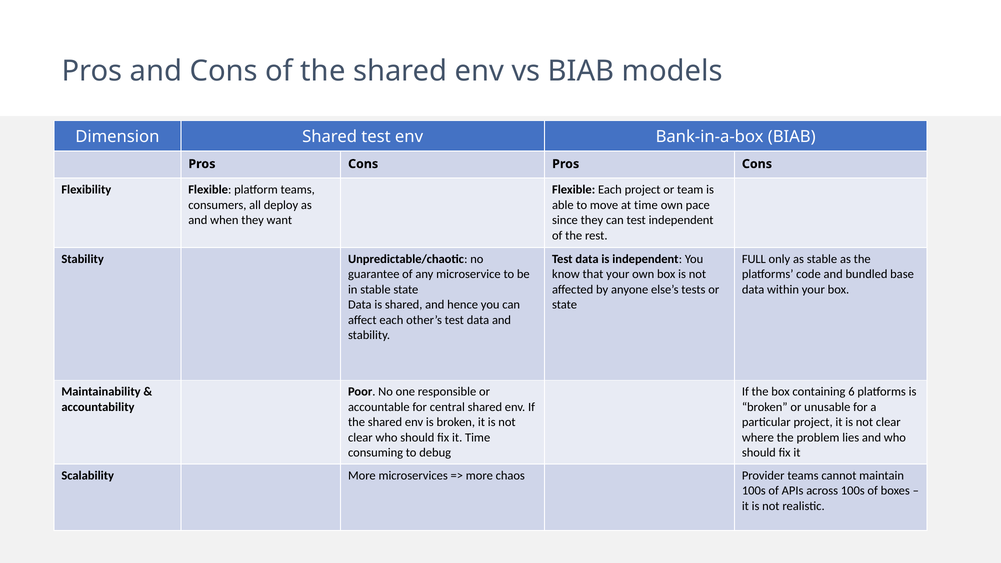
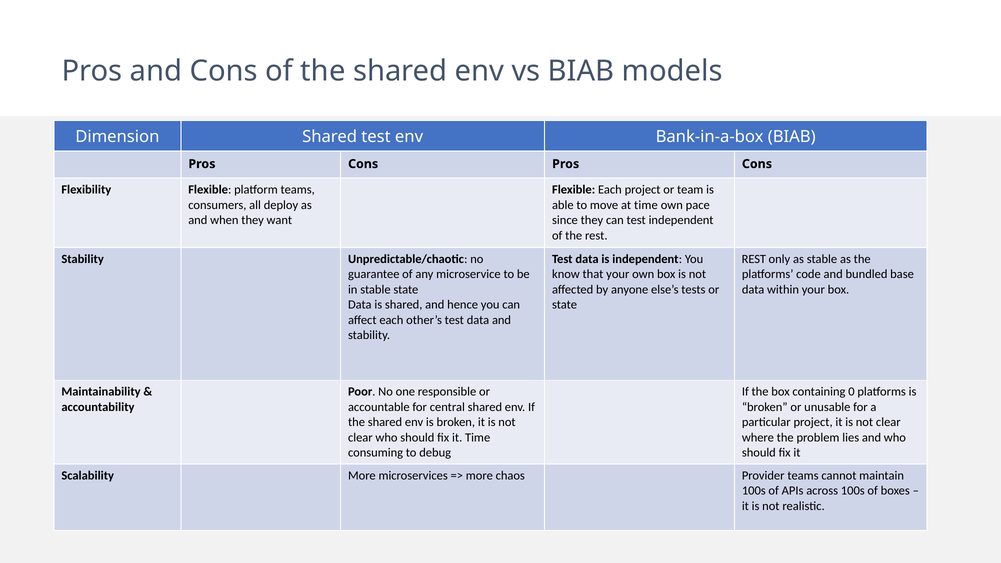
FULL at (754, 259): FULL -> REST
6: 6 -> 0
